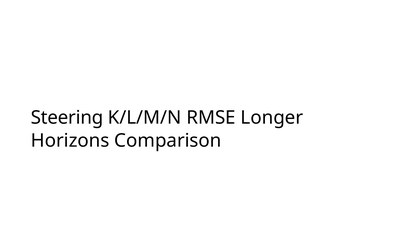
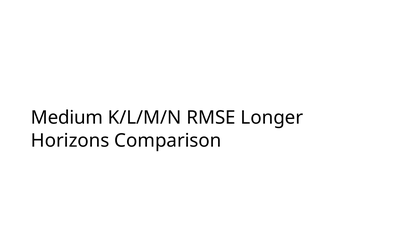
Steering: Steering -> Medium
